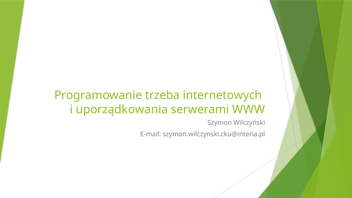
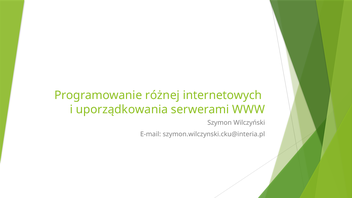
trzeba: trzeba -> różnej
